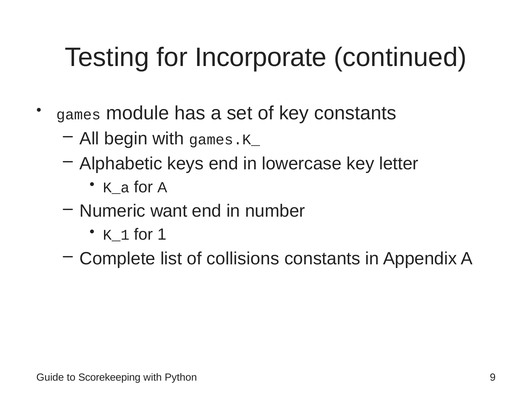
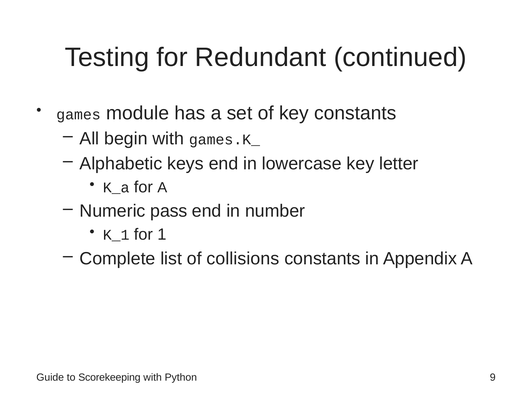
Incorporate: Incorporate -> Redundant
want: want -> pass
